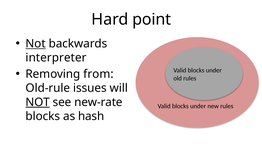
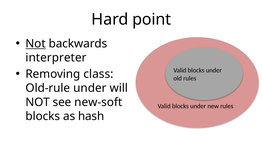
from: from -> class
Old-rule issues: issues -> under
NOT at (38, 102) underline: present -> none
new-rate: new-rate -> new-soft
